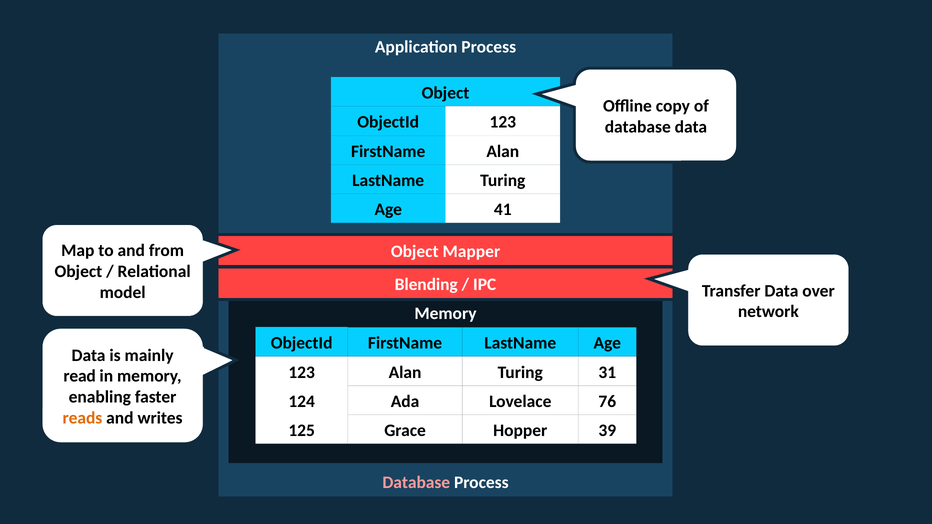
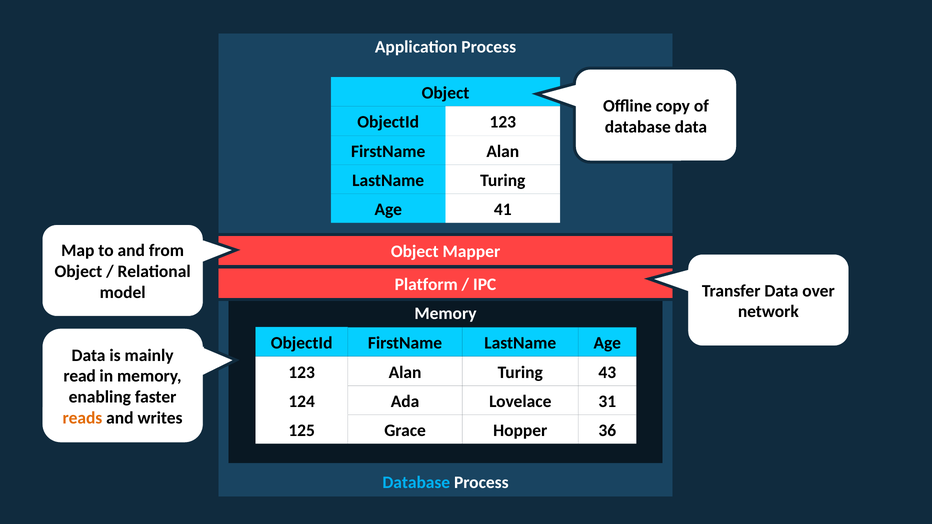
Blending: Blending -> Platform
31: 31 -> 43
76: 76 -> 31
39: 39 -> 36
Database at (416, 483) colour: pink -> light blue
